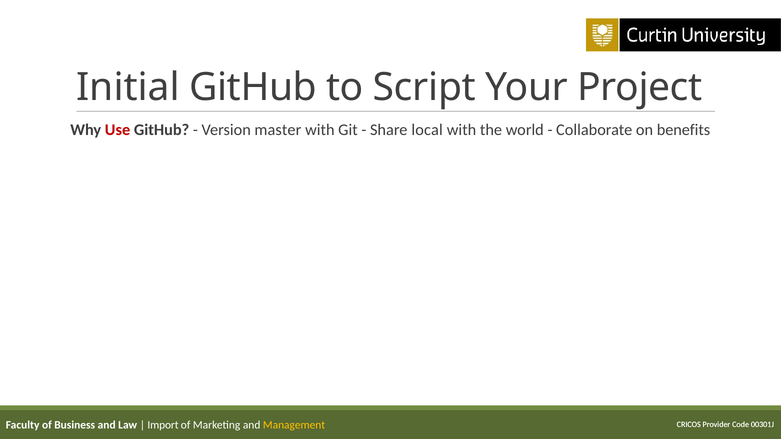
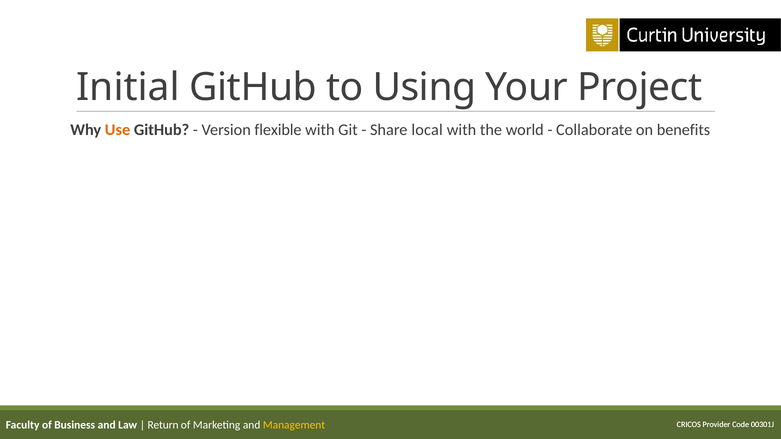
Script: Script -> Using
Use colour: red -> orange
master: master -> flexible
Import: Import -> Return
